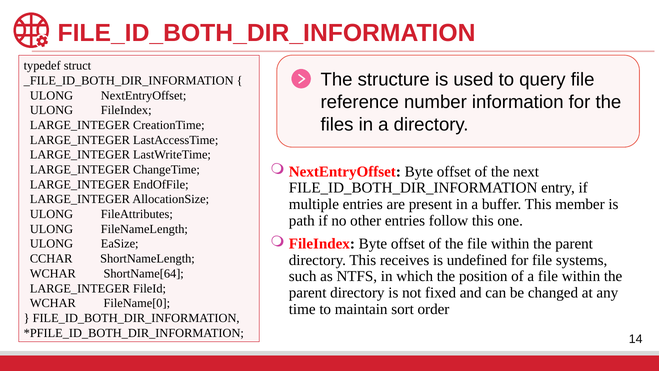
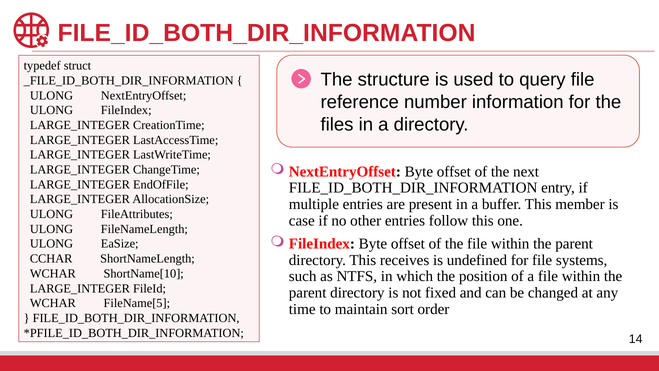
path: path -> case
ShortName[64: ShortName[64 -> ShortName[10
FileName[0: FileName[0 -> FileName[5
